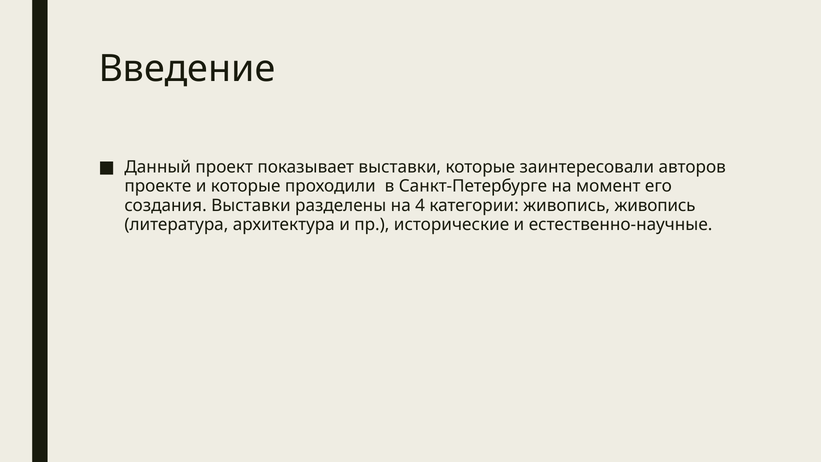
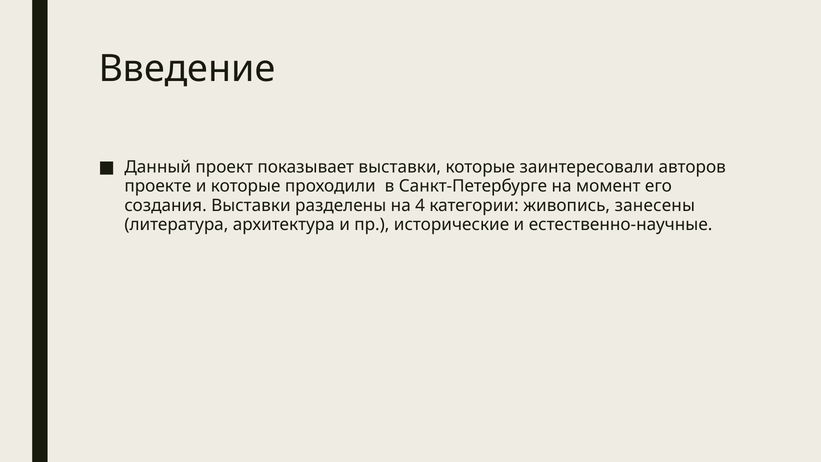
живопись живопись: живопись -> занесены
